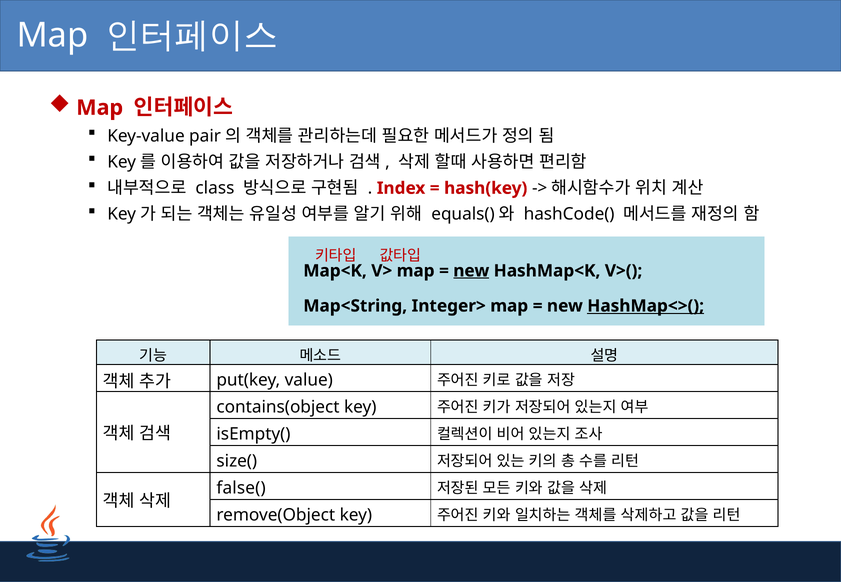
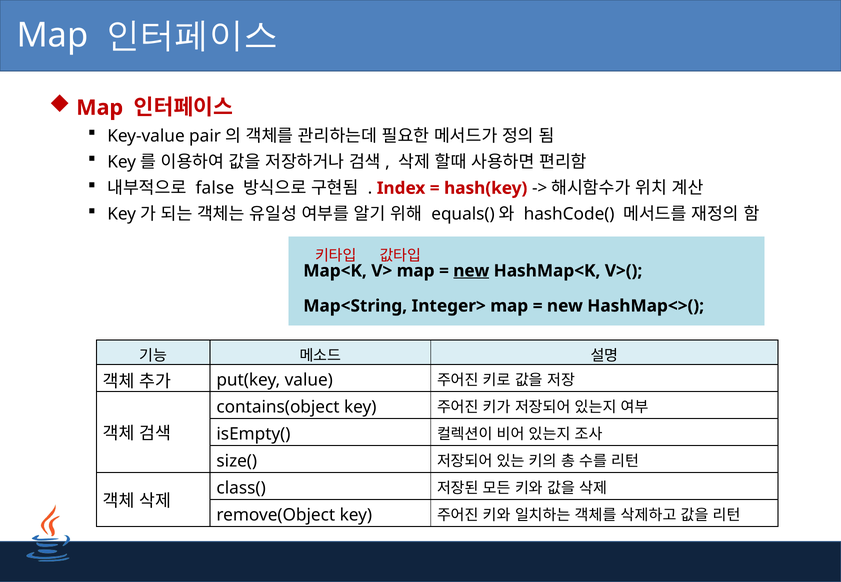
class: class -> false
HashMap<>( underline: present -> none
false(: false( -> class(
